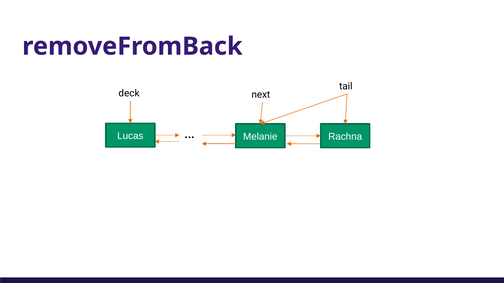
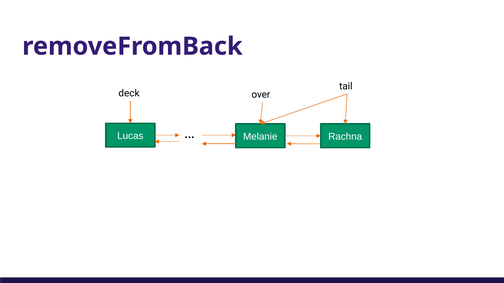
next: next -> over
